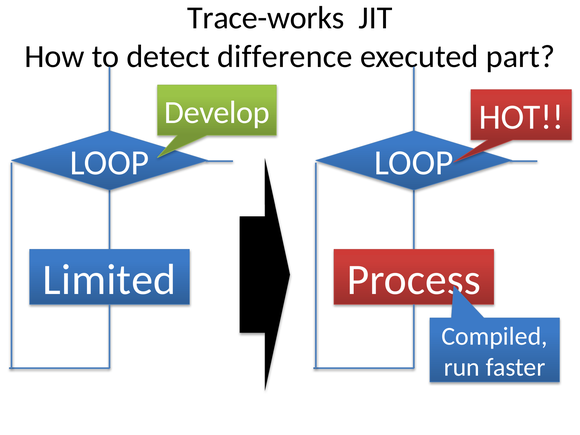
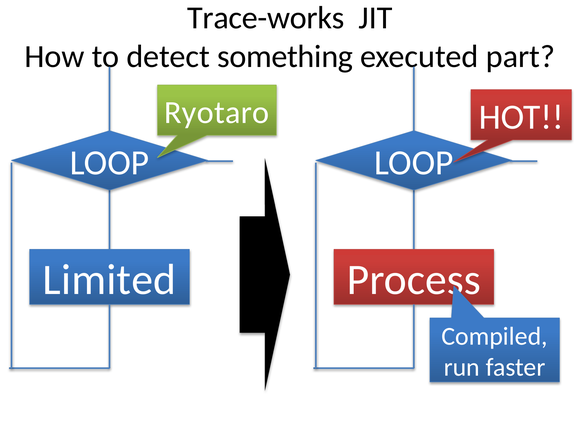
difference: difference -> something
Develop: Develop -> Ryotaro
